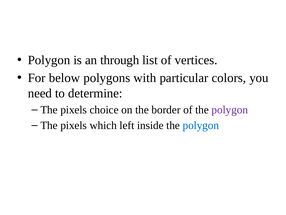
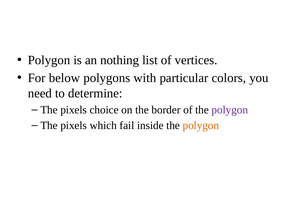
through: through -> nothing
left: left -> fail
polygon at (201, 125) colour: blue -> orange
